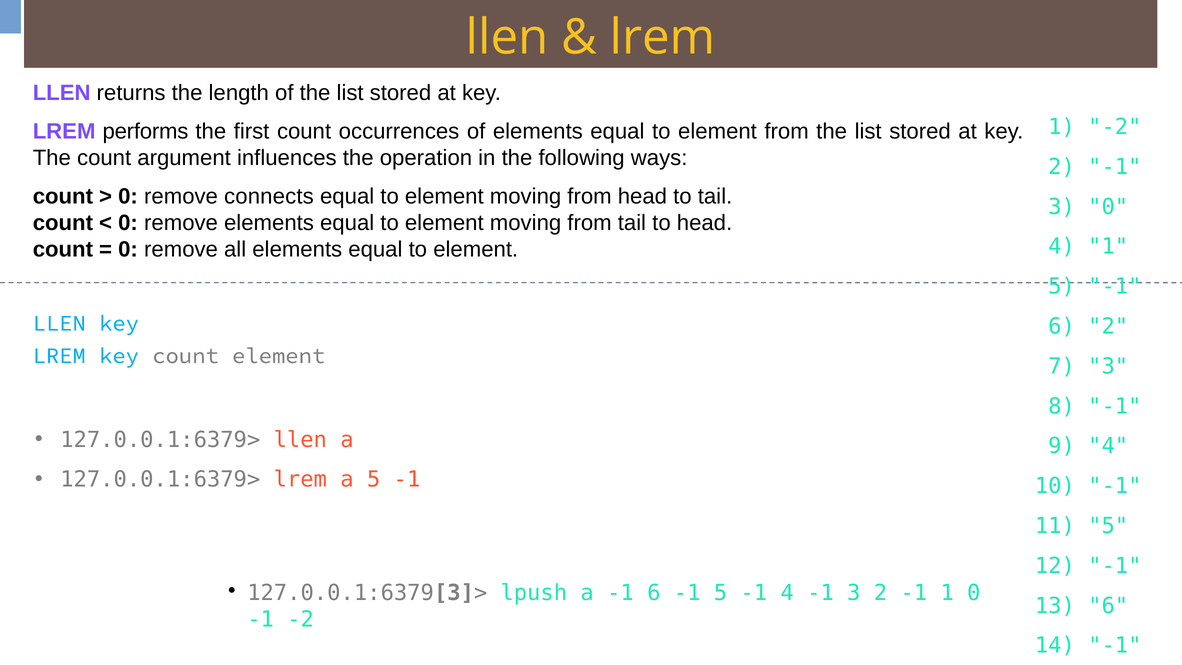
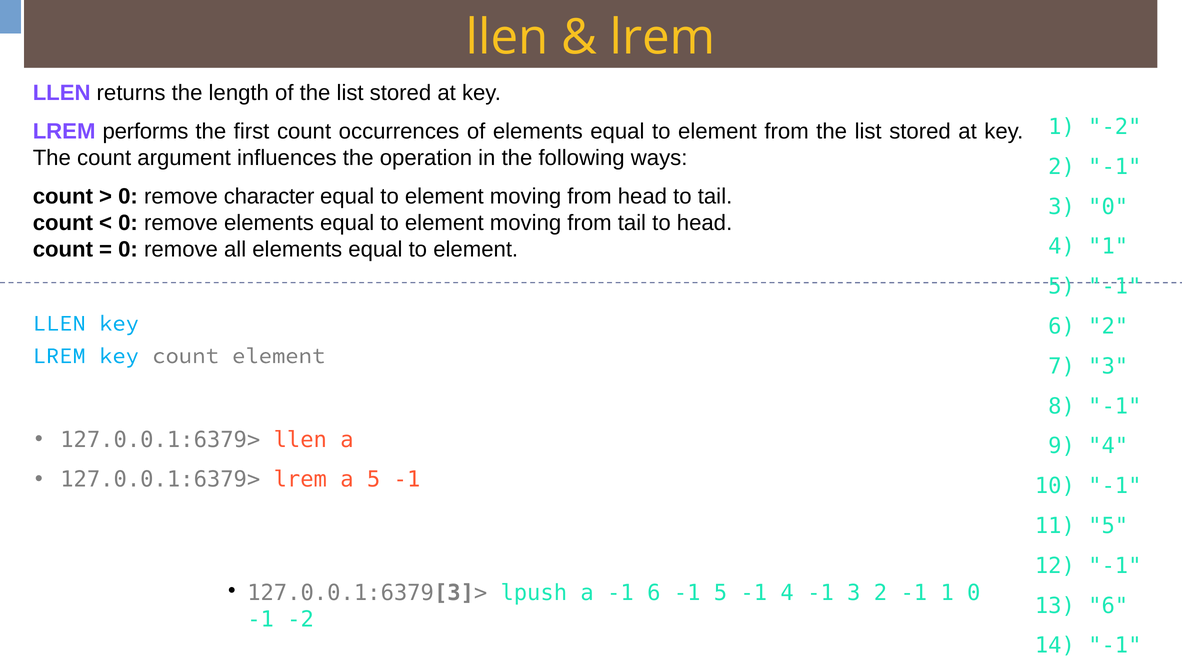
connects: connects -> character
